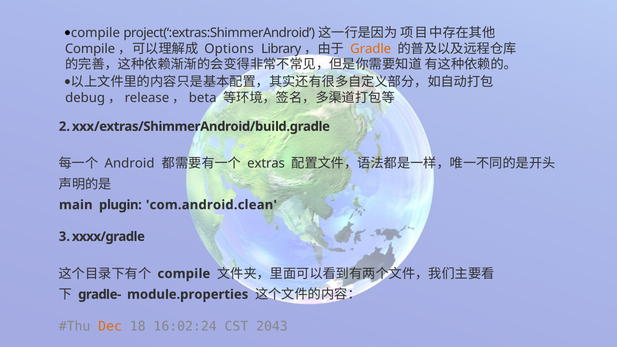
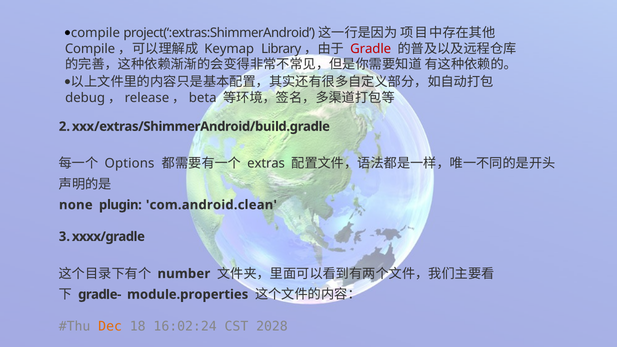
Options: Options -> Keymap
Gradle colour: orange -> red
Android: Android -> Options
main: main -> none
compile at (184, 274): compile -> number
2043: 2043 -> 2028
